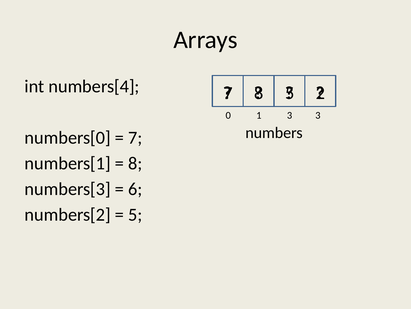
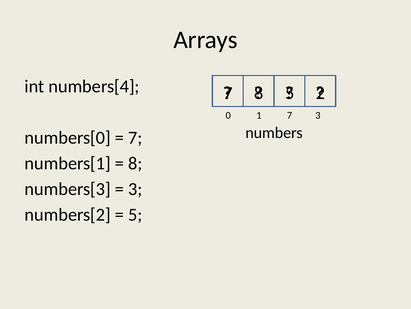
1 3: 3 -> 7
6 at (135, 189): 6 -> 3
